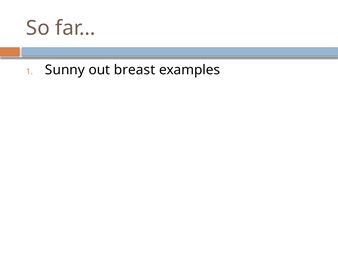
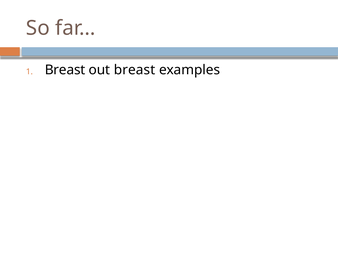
Sunny at (65, 70): Sunny -> Breast
